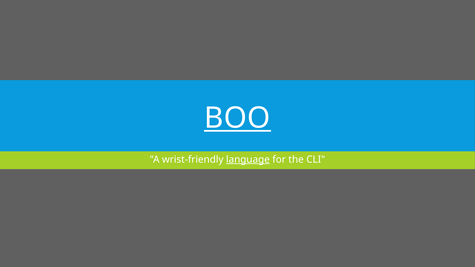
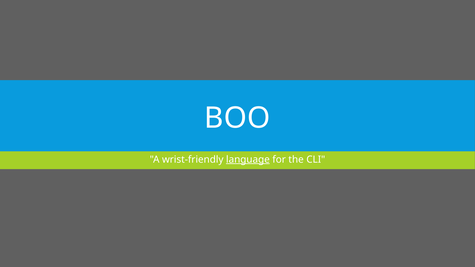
BOO underline: present -> none
